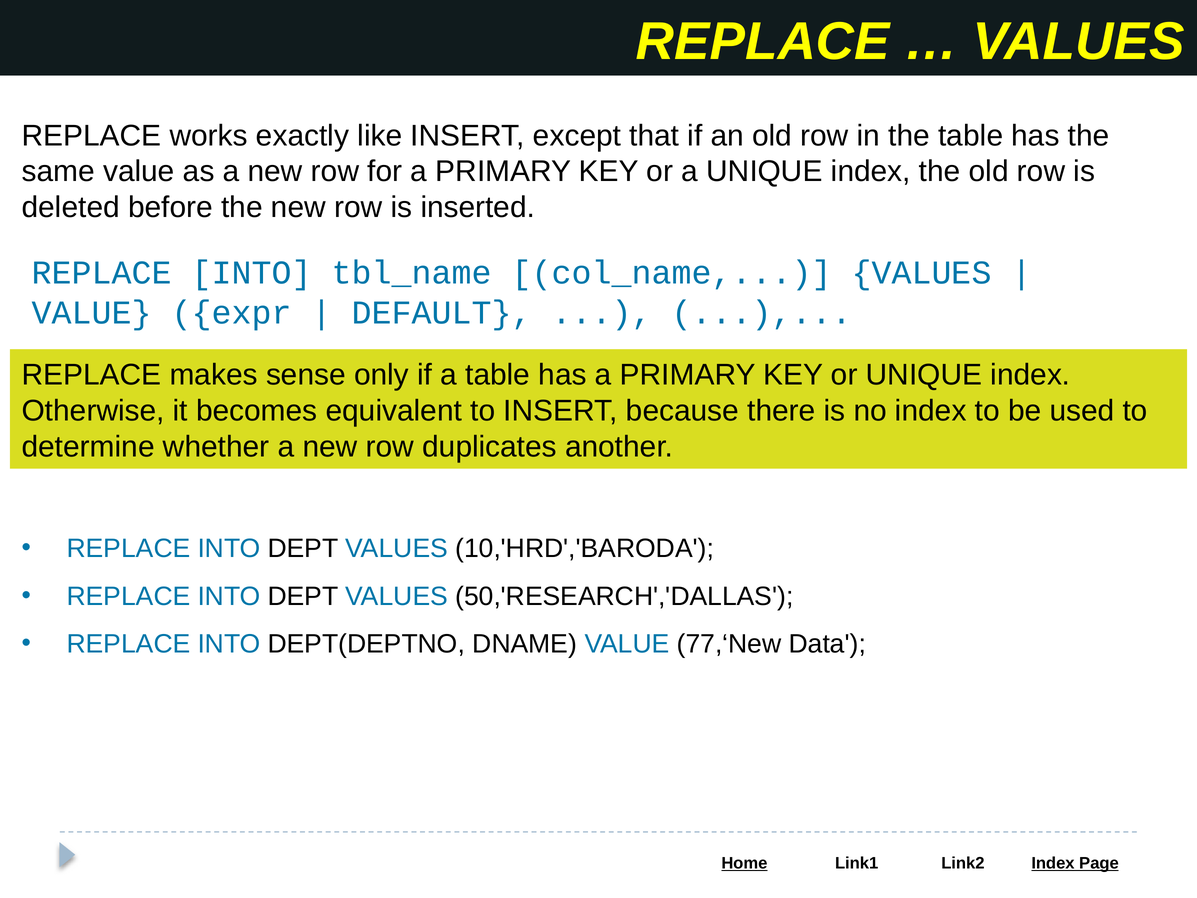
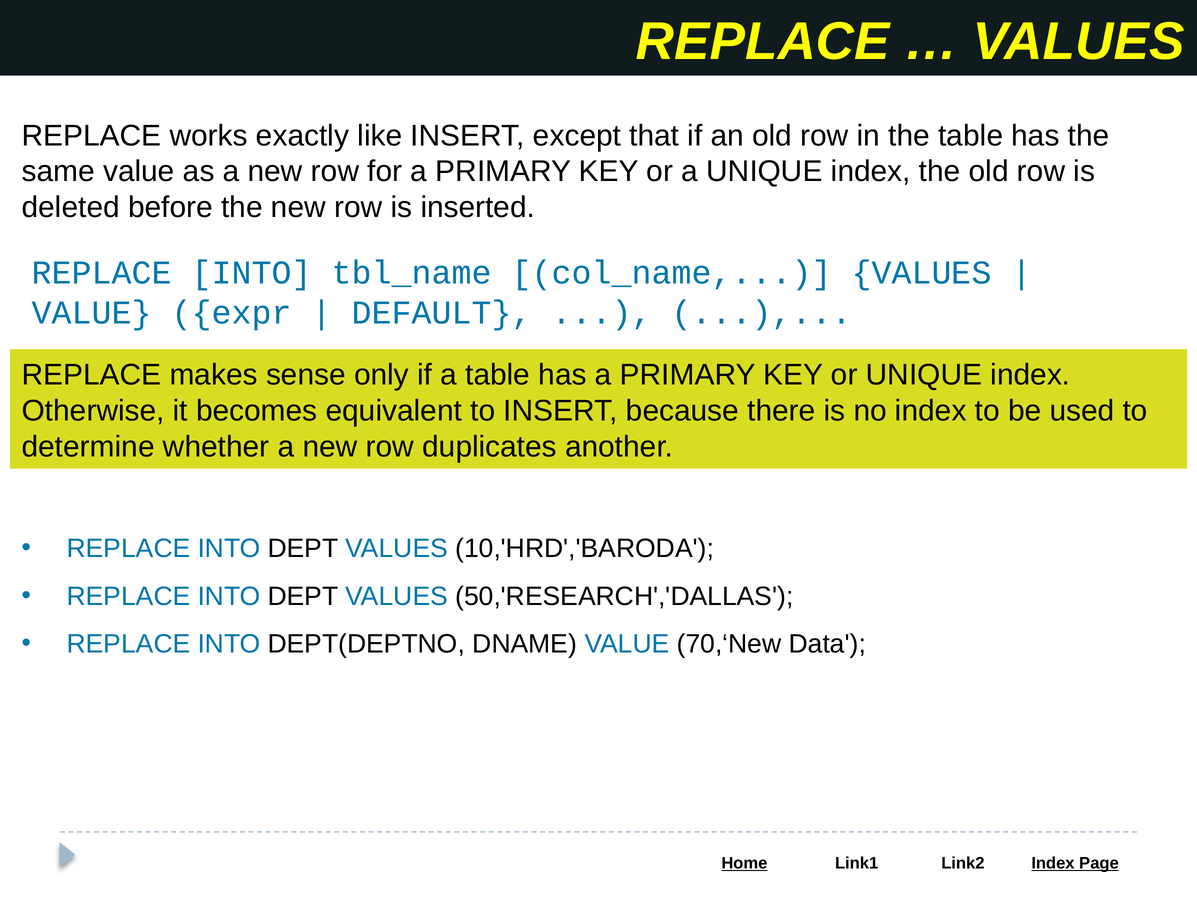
77,‘New: 77,‘New -> 70,‘New
